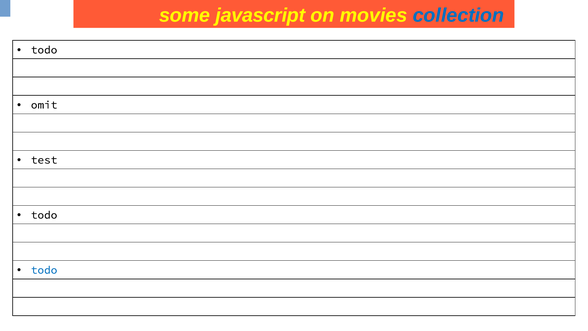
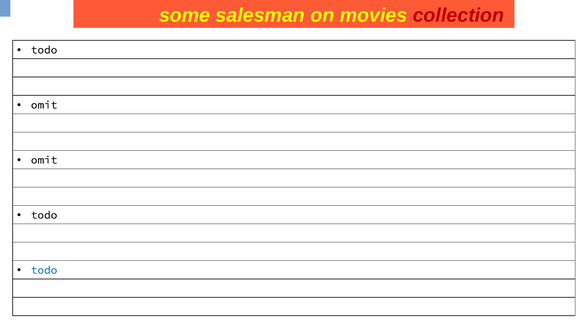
javascript: javascript -> salesman
collection colour: blue -> red
test at (44, 160): test -> omit
